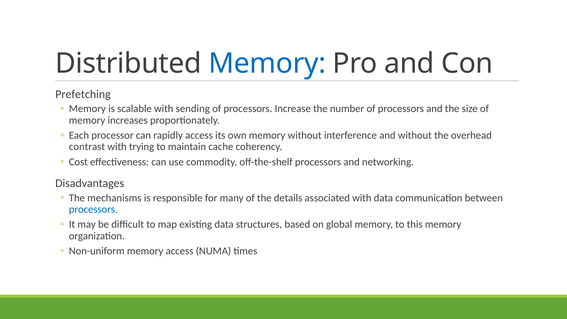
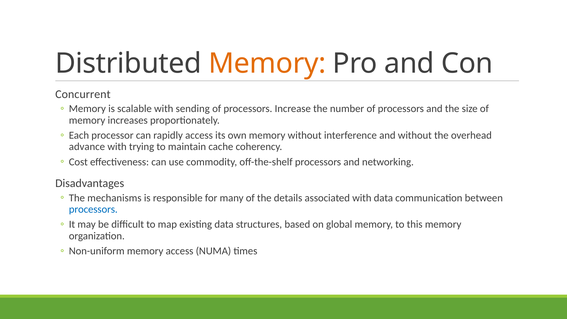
Memory at (267, 64) colour: blue -> orange
Prefetching: Prefetching -> Concurrent
contrast: contrast -> advance
